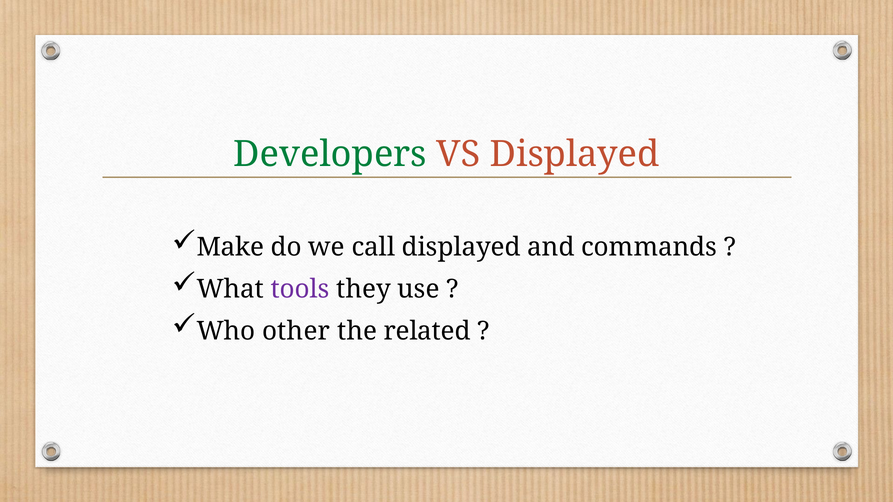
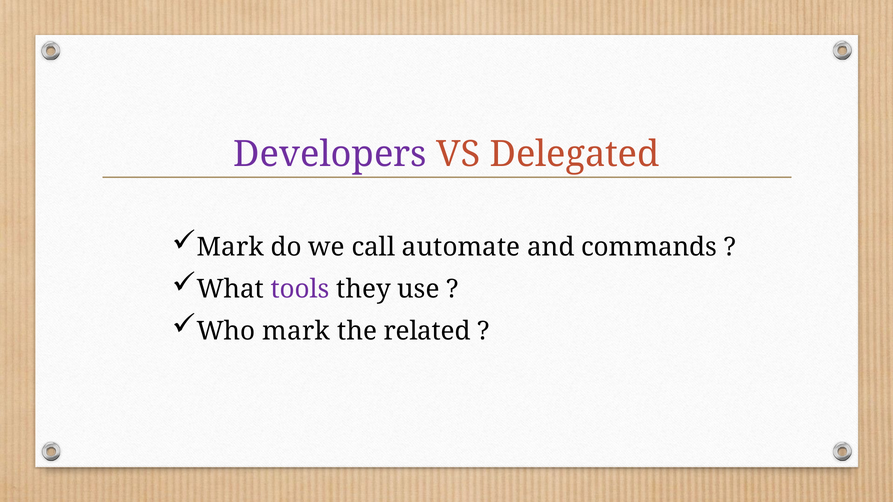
Developers colour: green -> purple
VS Displayed: Displayed -> Delegated
Make at (230, 247): Make -> Mark
call displayed: displayed -> automate
Who other: other -> mark
